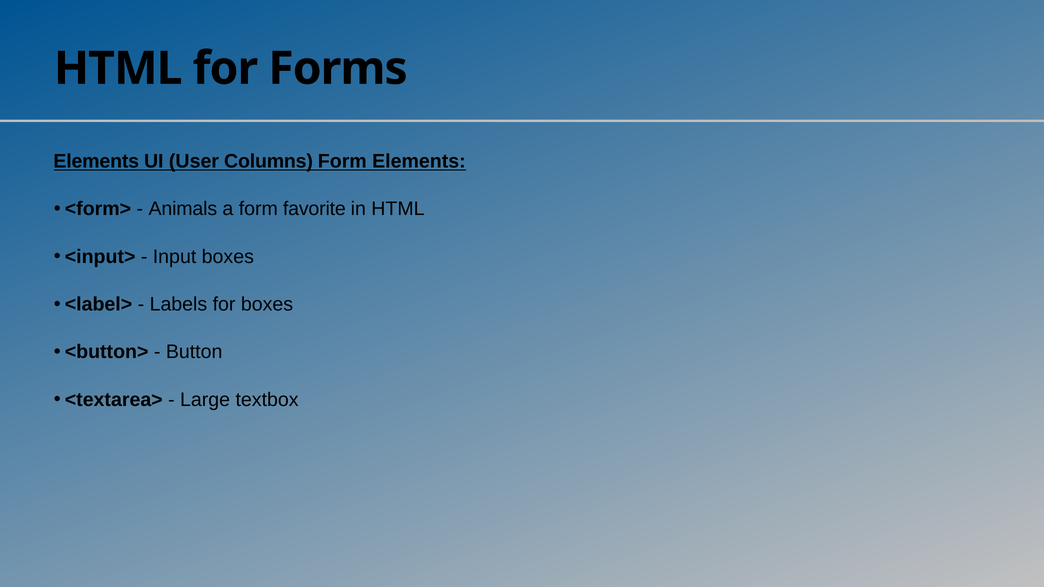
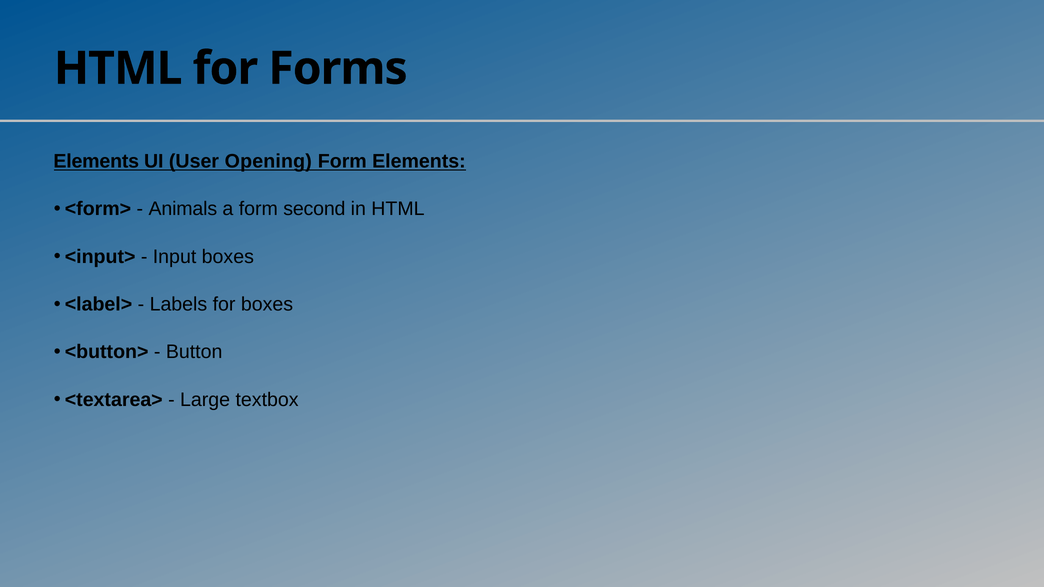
Columns: Columns -> Opening
favorite: favorite -> second
